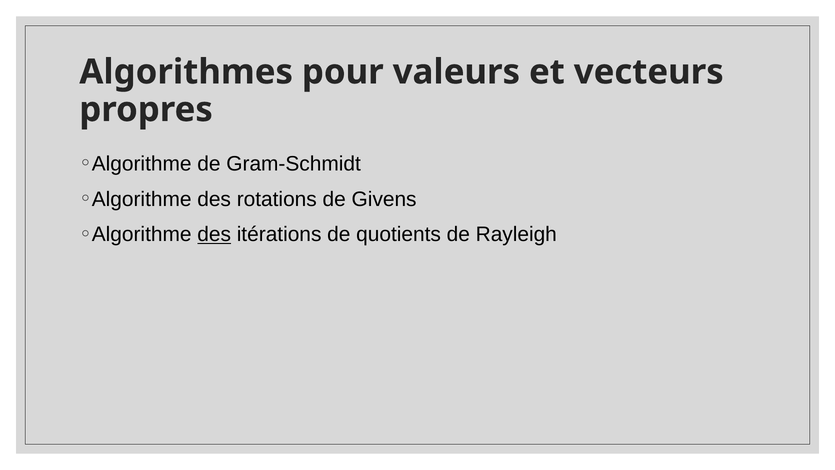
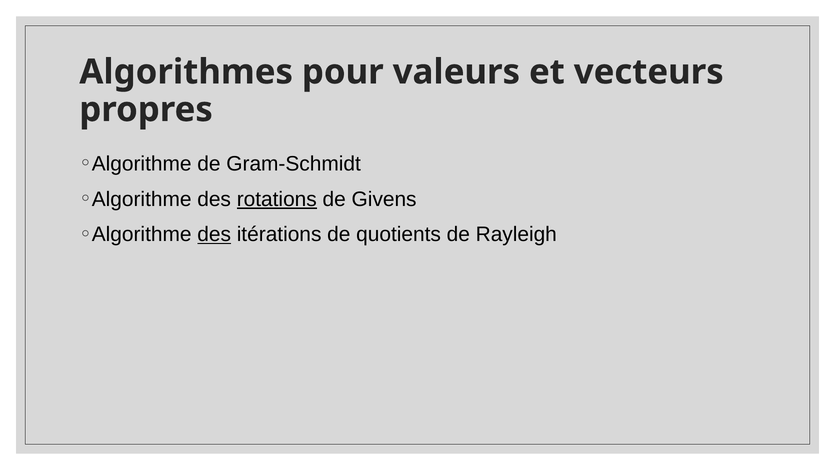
rotations underline: none -> present
